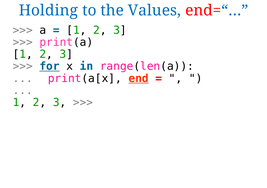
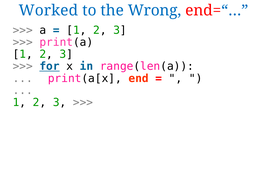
Holding: Holding -> Worked
Values: Values -> Wrong
end underline: present -> none
